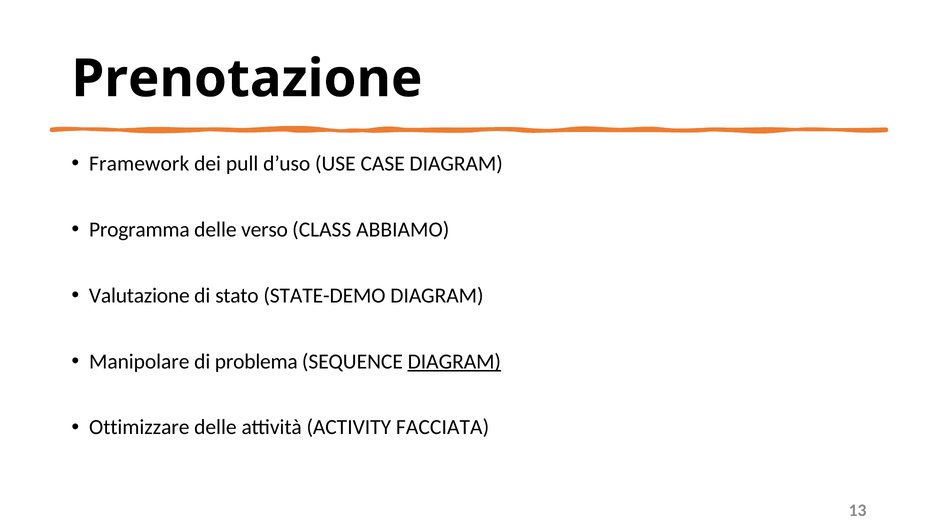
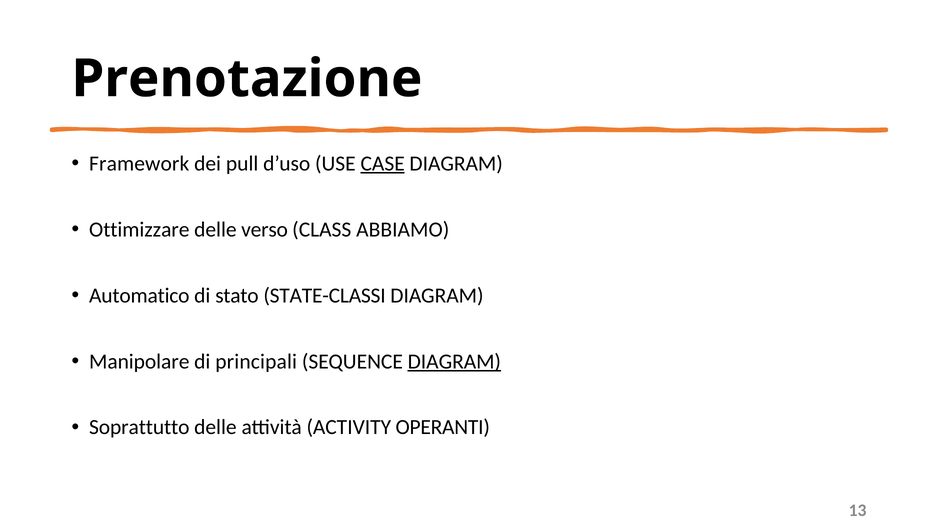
CASE underline: none -> present
Programma: Programma -> Ottimizzare
Valutazione: Valutazione -> Automatico
STATE-DEMO: STATE-DEMO -> STATE-CLASSI
problema: problema -> principali
Ottimizzare: Ottimizzare -> Soprattutto
FACCIATA: FACCIATA -> OPERANTI
